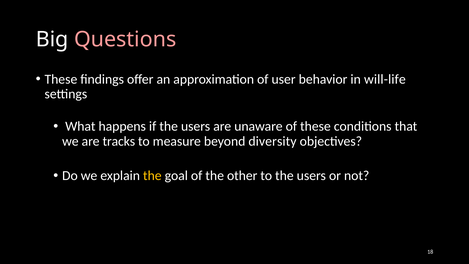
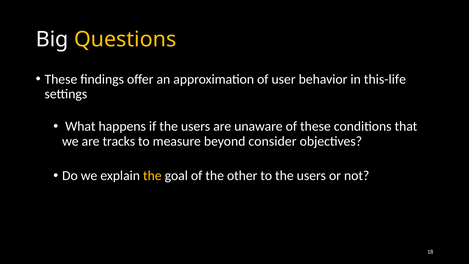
Questions colour: pink -> yellow
will-life: will-life -> this-life
diversity: diversity -> consider
